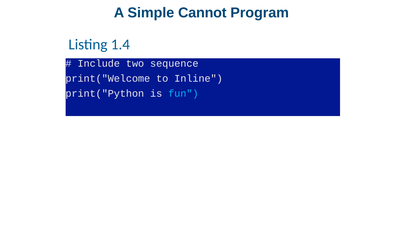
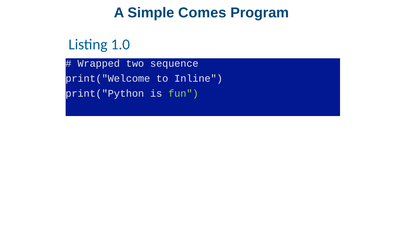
Cannot: Cannot -> Comes
1.4: 1.4 -> 1.0
Include: Include -> Wrapped
fun colour: light blue -> light green
